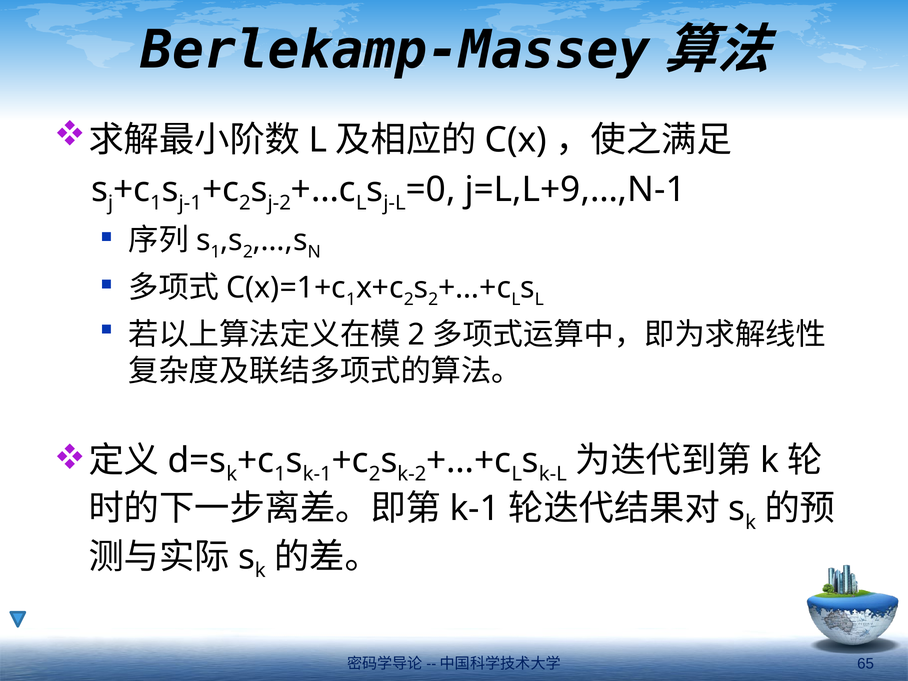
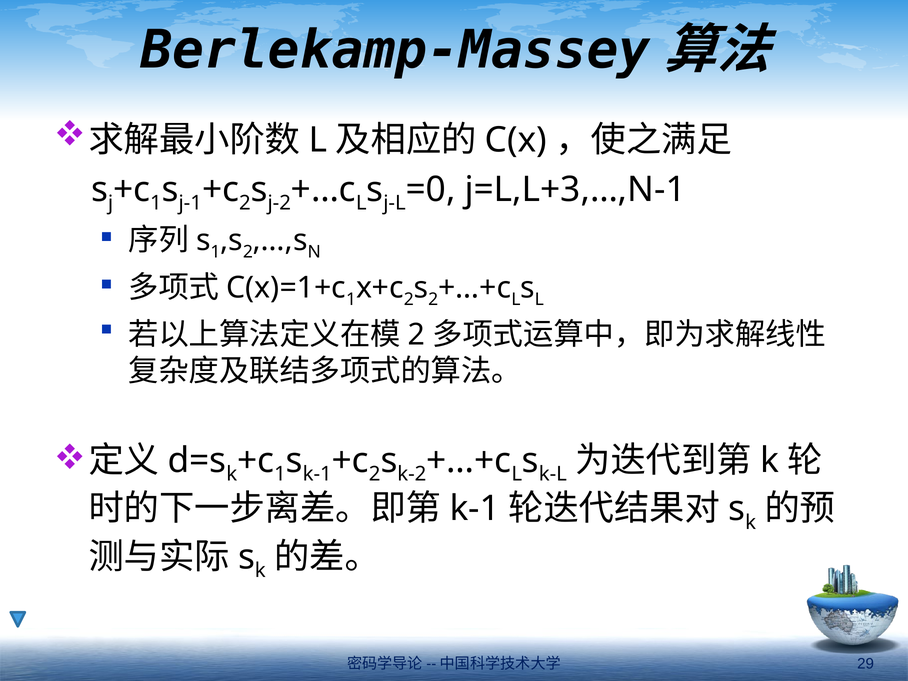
j=L,L+9,…,N-1: j=L,L+9,…,N-1 -> j=L,L+3,…,N-1
65: 65 -> 29
